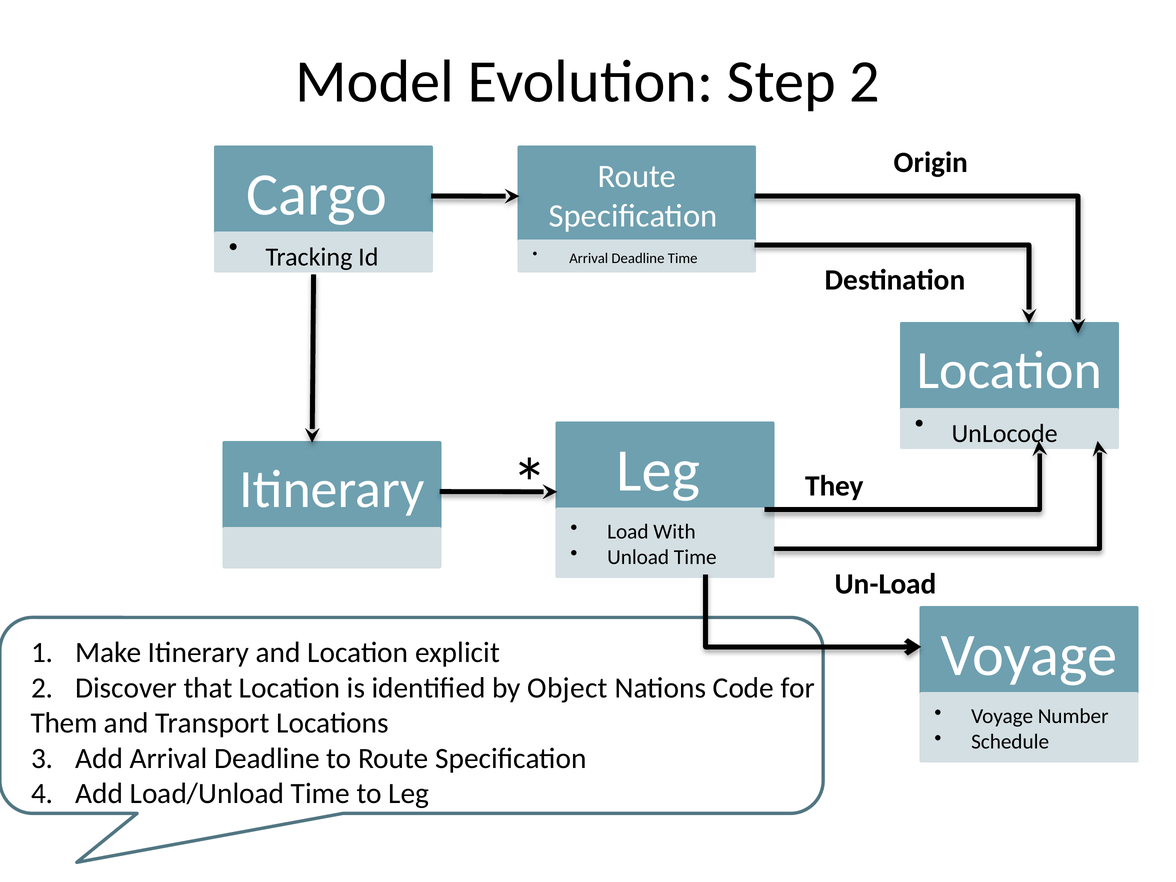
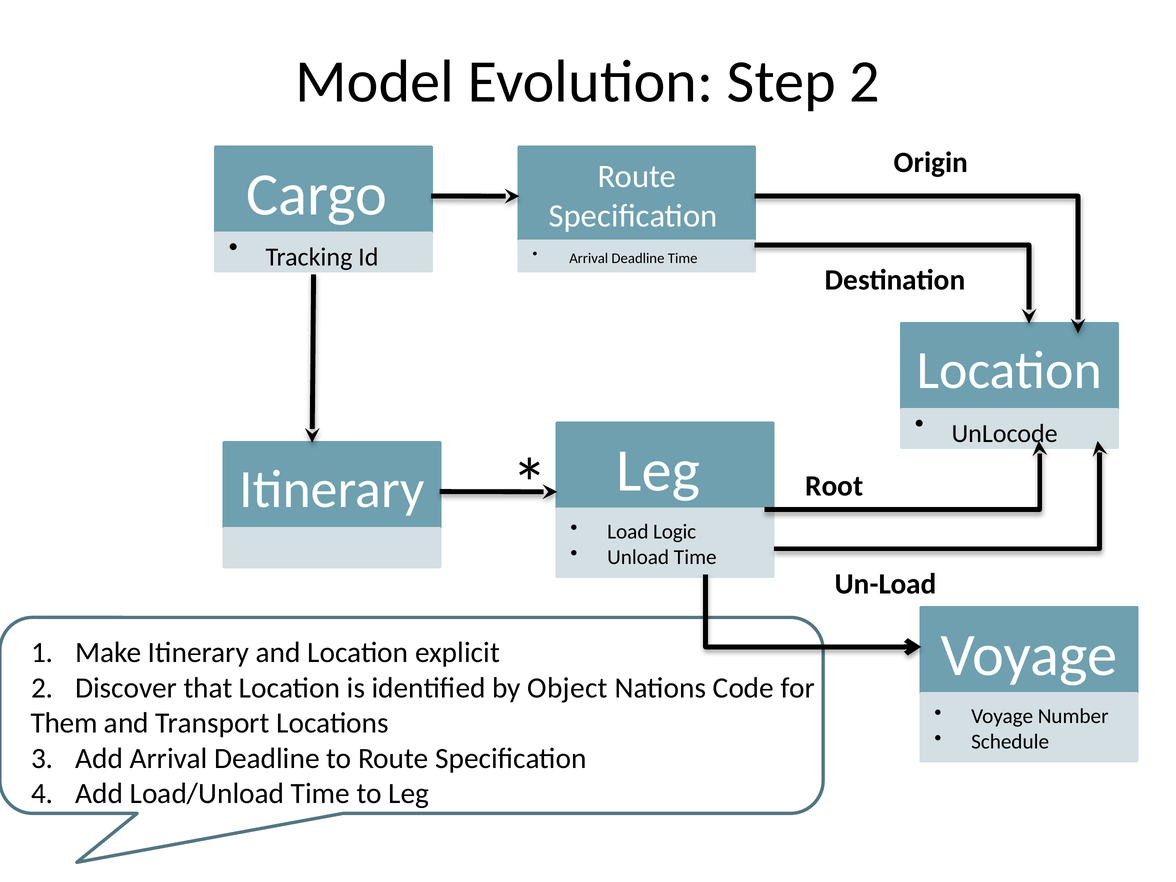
They: They -> Root
With: With -> Logic
